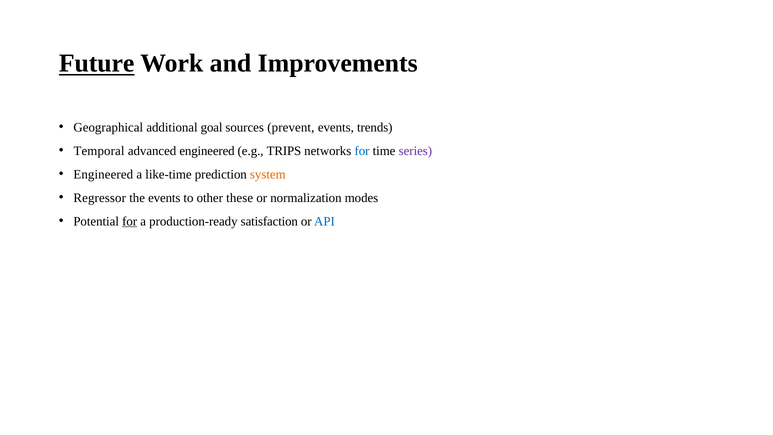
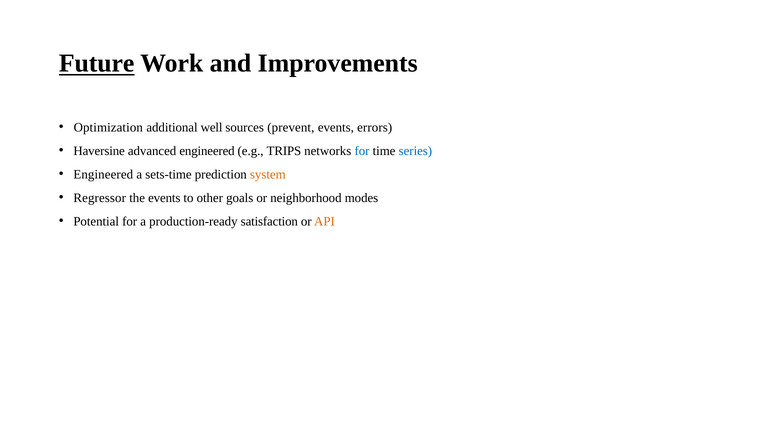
Geographical: Geographical -> Optimization
goal: goal -> well
trends: trends -> errors
Temporal: Temporal -> Haversine
series colour: purple -> blue
like-time: like-time -> sets-time
these: these -> goals
normalization: normalization -> neighborhood
for at (130, 221) underline: present -> none
API colour: blue -> orange
